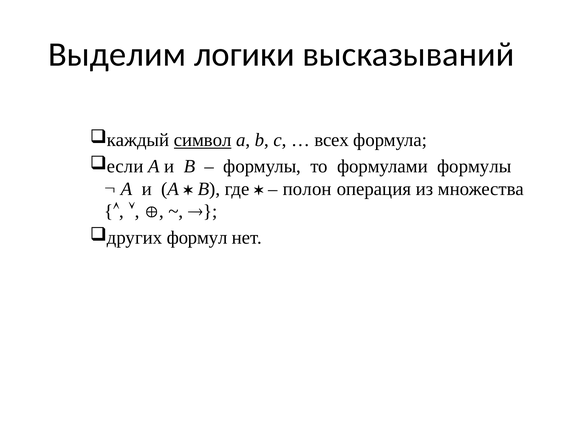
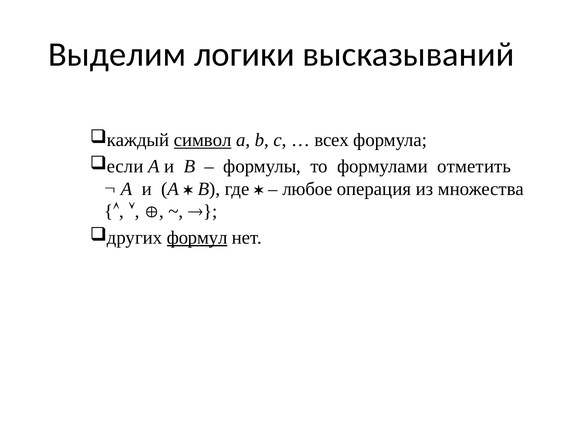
формулами формулы: формулы -> отметить
полон: полон -> любое
формул underline: none -> present
